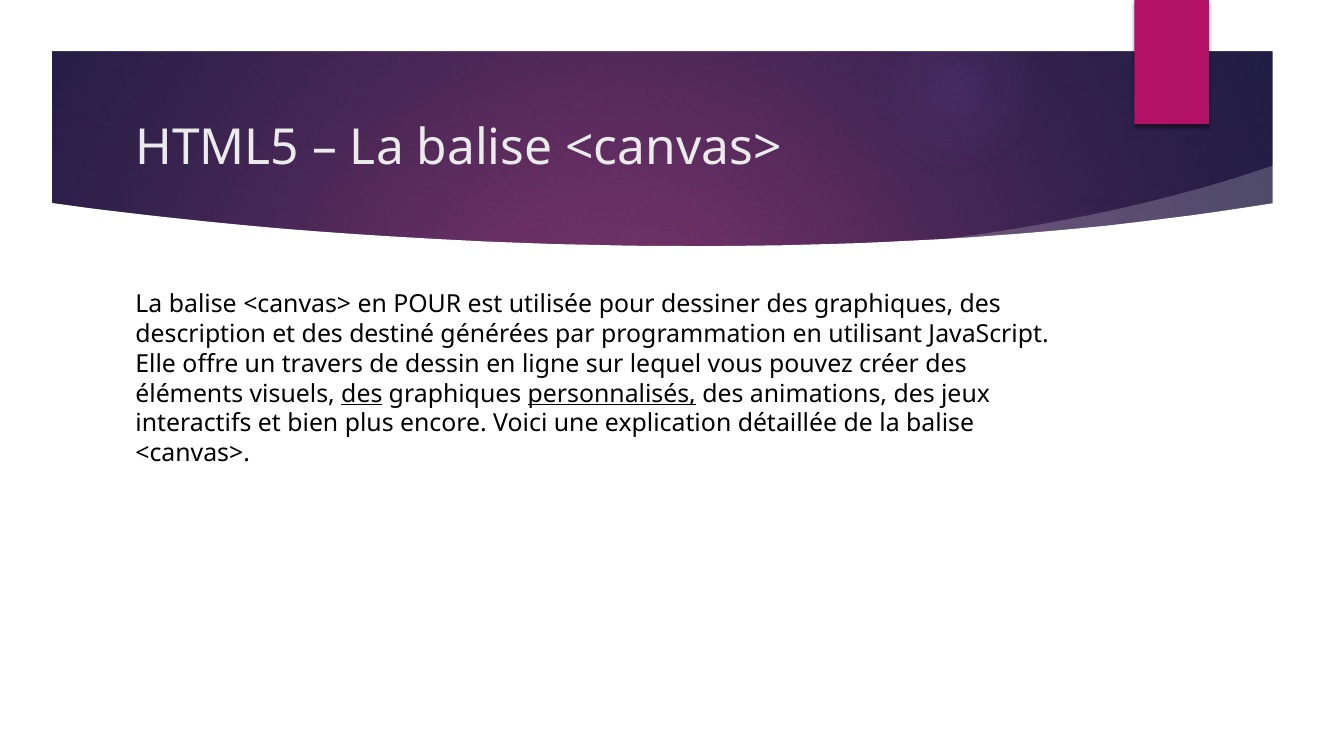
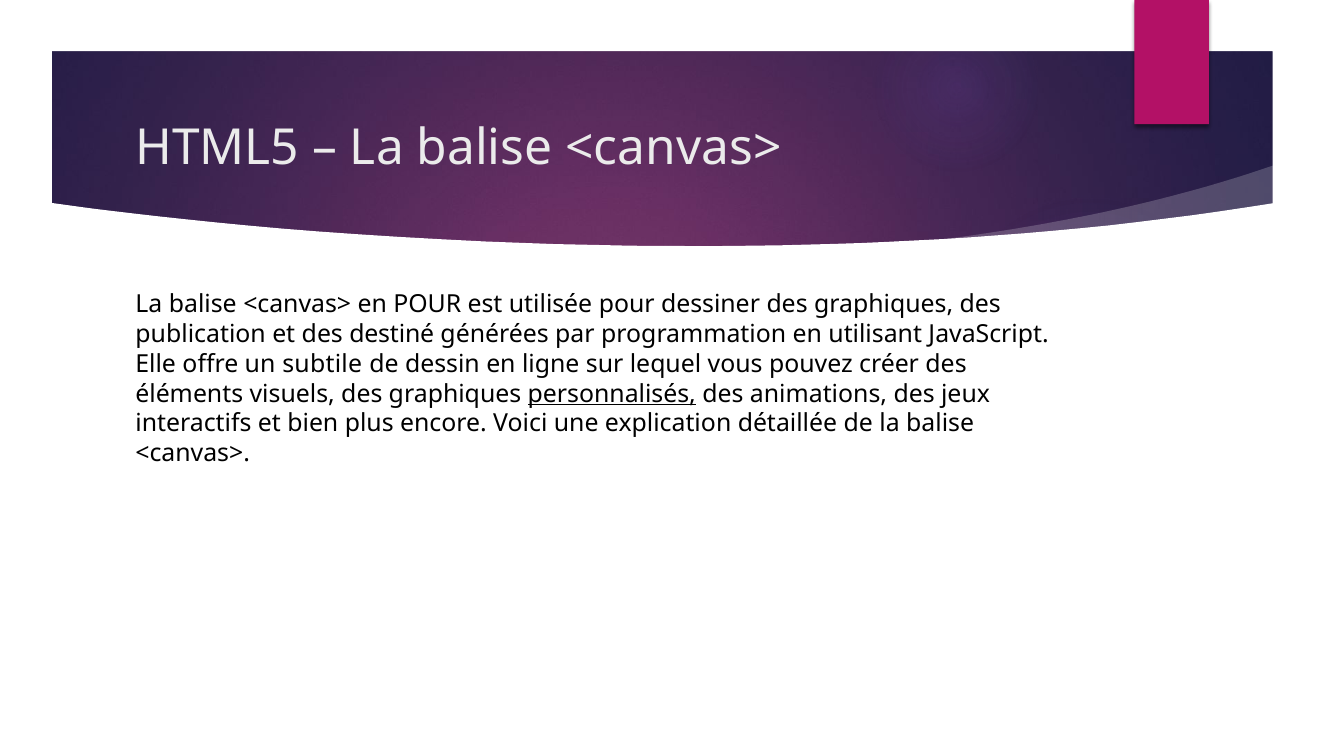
description: description -> publication
travers: travers -> subtile
des at (362, 394) underline: present -> none
